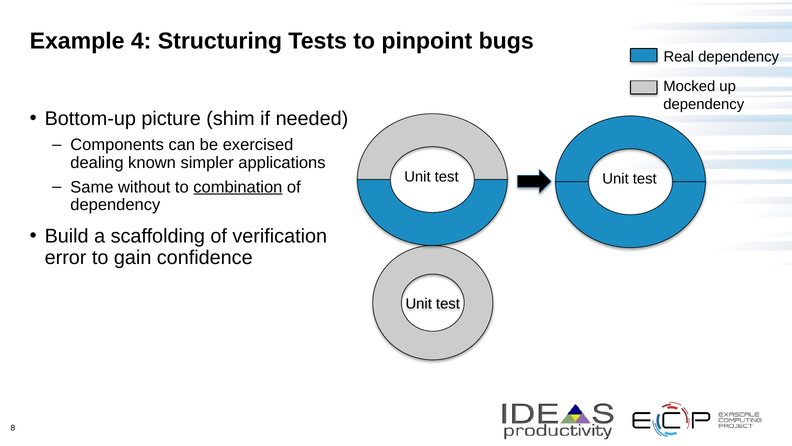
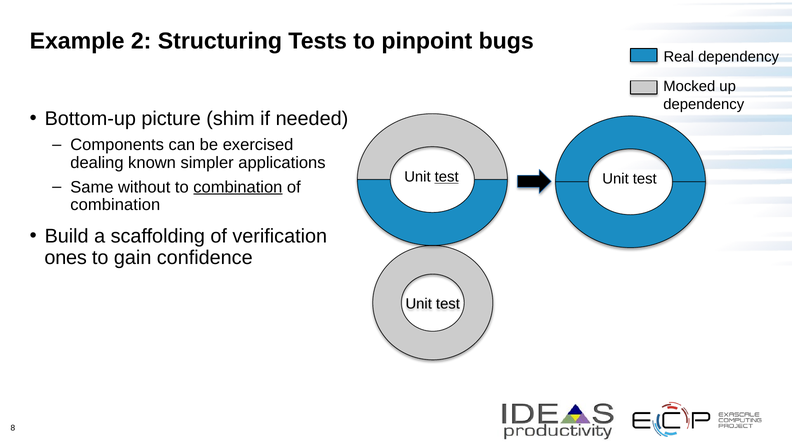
4: 4 -> 2
test at (447, 177) underline: none -> present
dependency at (115, 205): dependency -> combination
error: error -> ones
